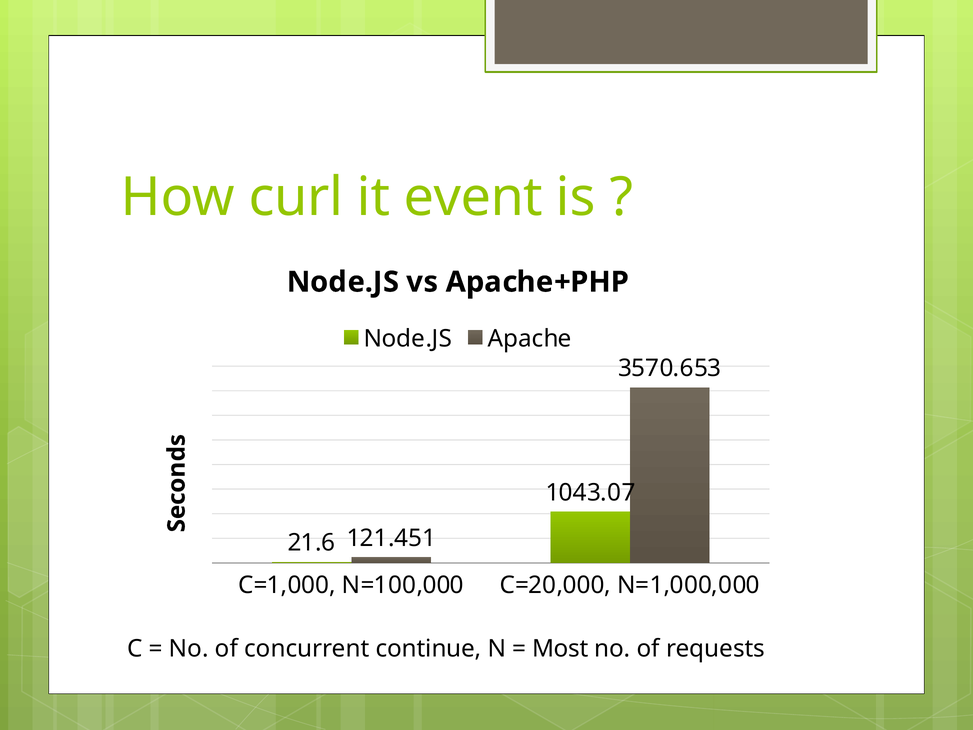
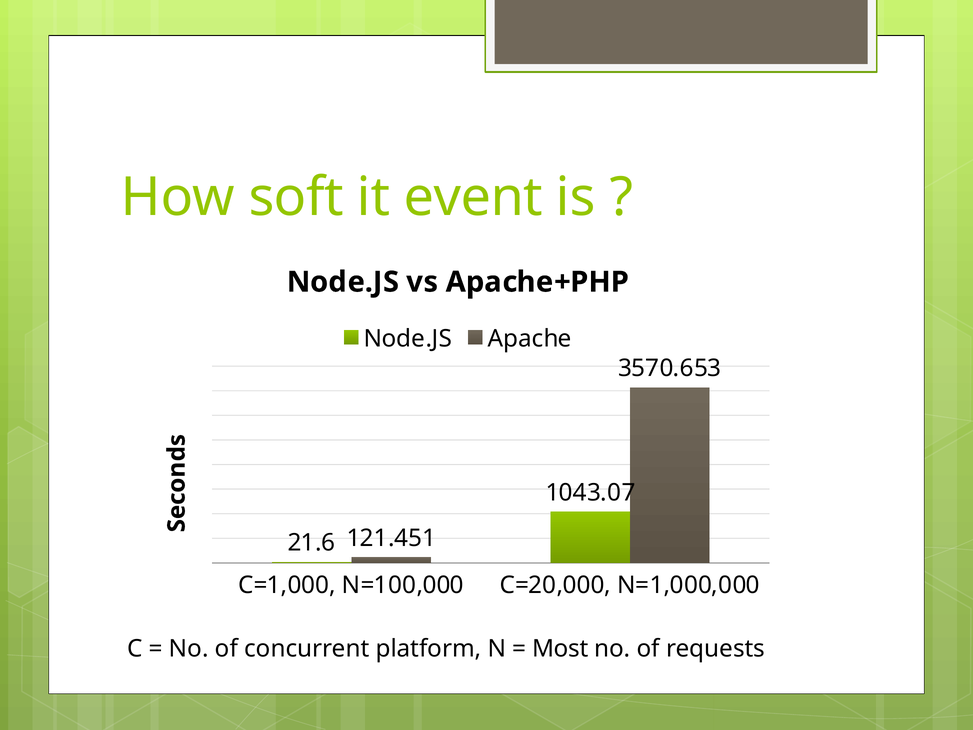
curl: curl -> soft
continue: continue -> platform
